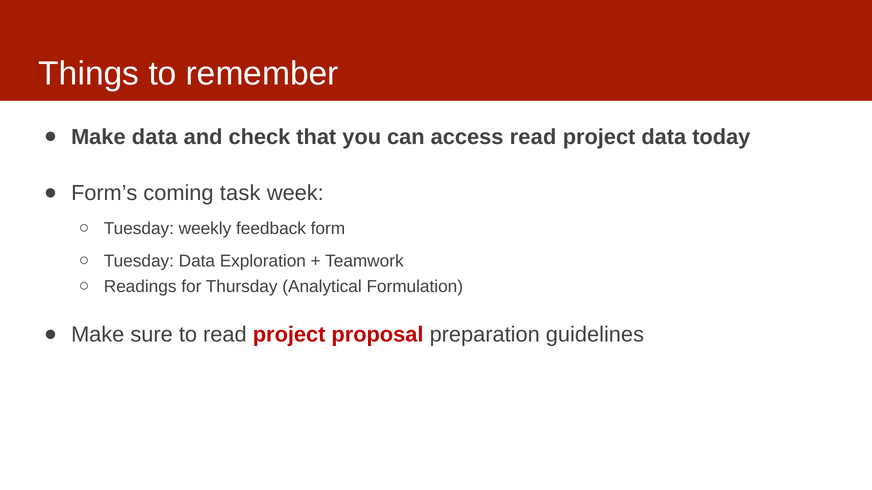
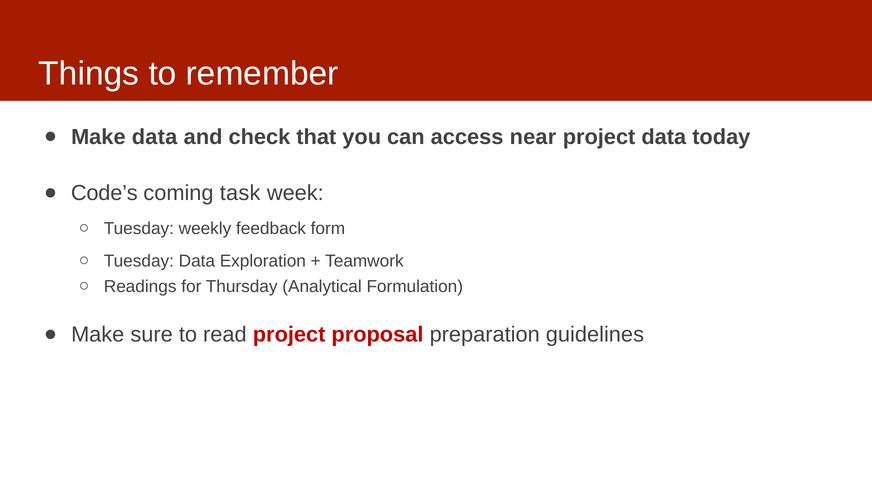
access read: read -> near
Form’s: Form’s -> Code’s
